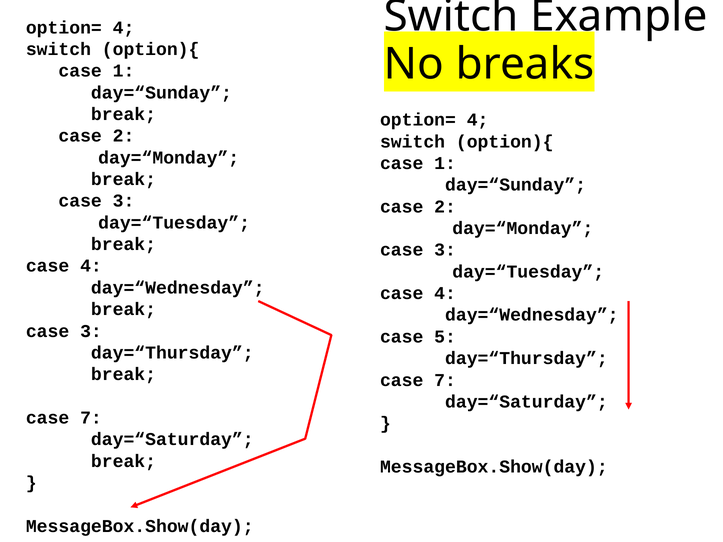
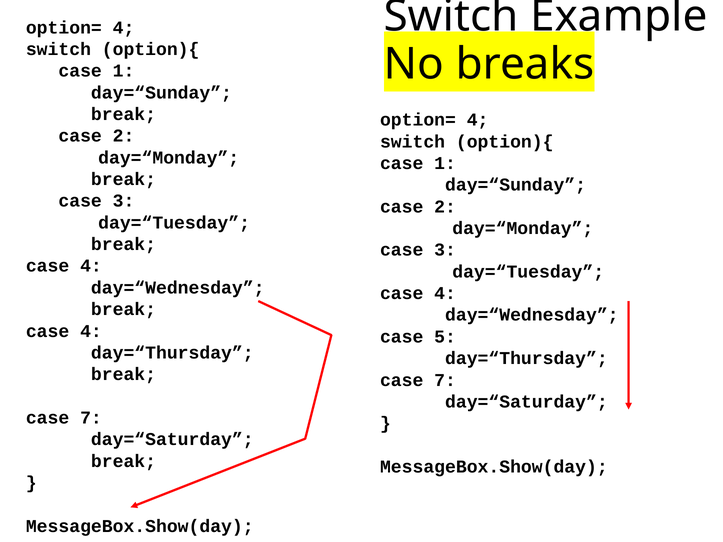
3 at (91, 331): 3 -> 4
